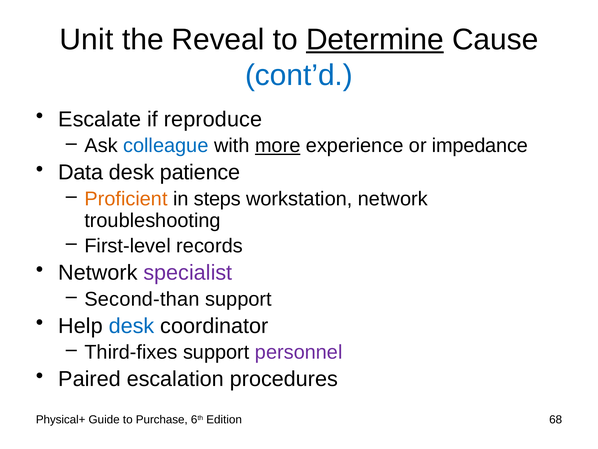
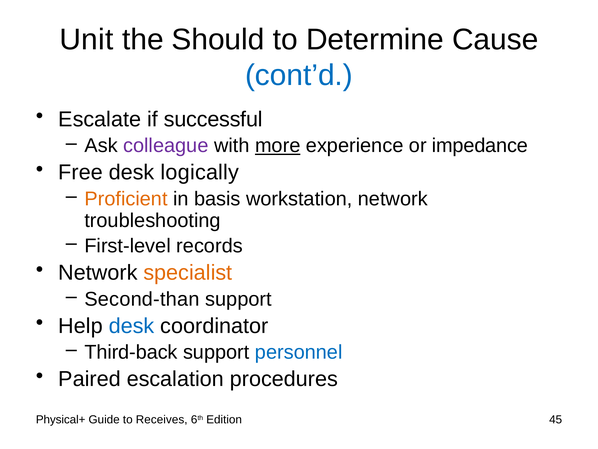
Reveal: Reveal -> Should
Determine underline: present -> none
reproduce: reproduce -> successful
colleague colour: blue -> purple
Data: Data -> Free
patience: patience -> logically
steps: steps -> basis
specialist colour: purple -> orange
Third-fixes: Third-fixes -> Third-back
personnel colour: purple -> blue
Purchase: Purchase -> Receives
68: 68 -> 45
